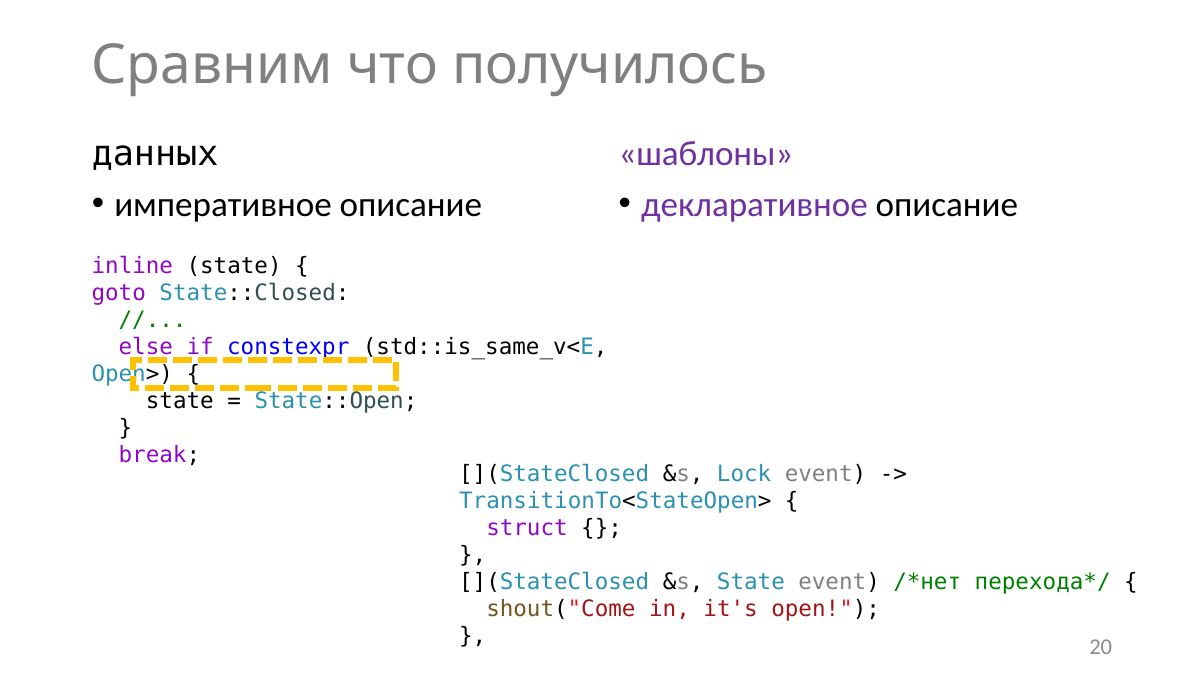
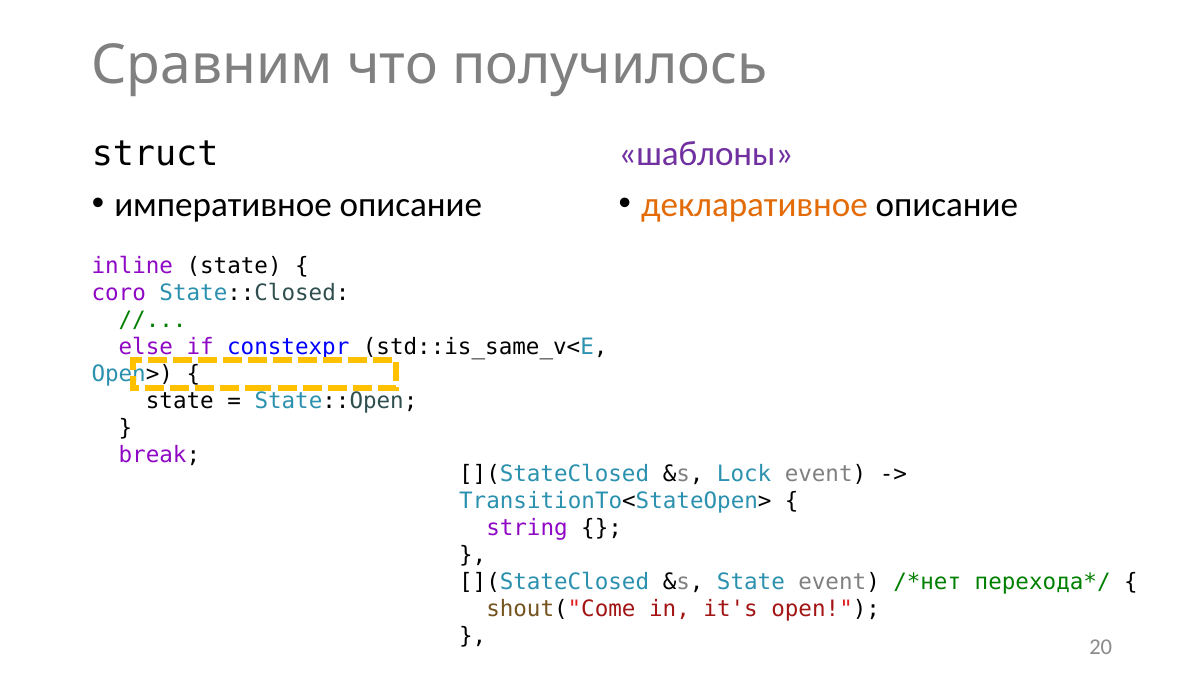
данных: данных -> struct
декларативное colour: purple -> orange
goto: goto -> coro
struct: struct -> string
